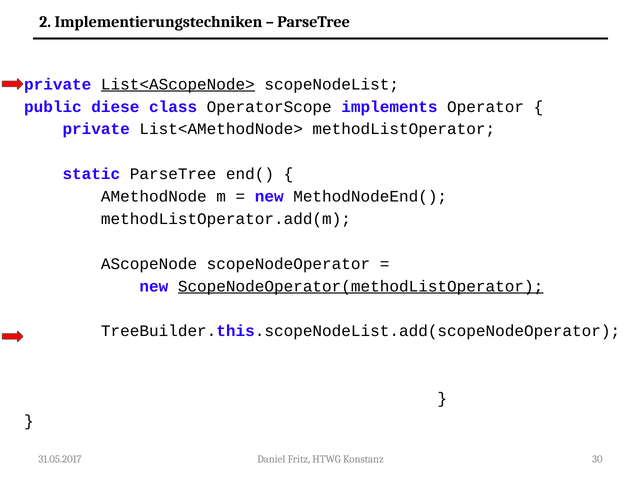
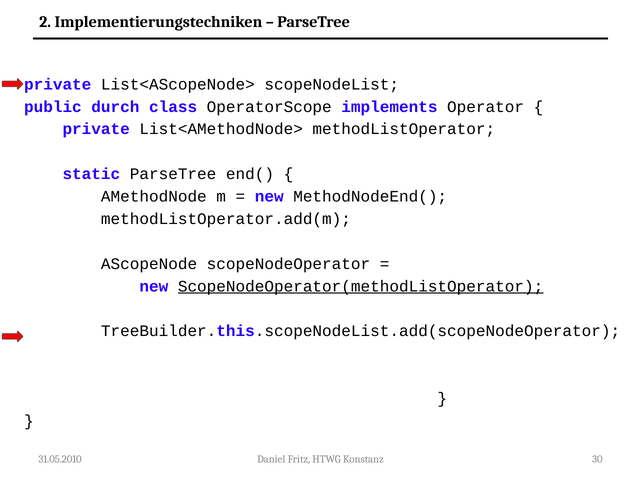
List<AScopeNode> underline: present -> none
diese: diese -> durch
31.05.2017: 31.05.2017 -> 31.05.2010
